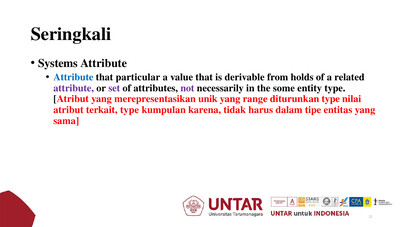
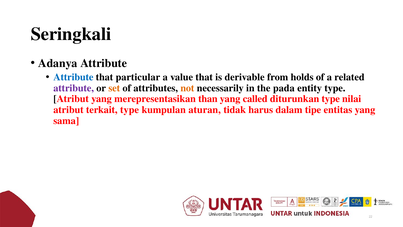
Systems: Systems -> Adanya
set colour: purple -> orange
not colour: purple -> orange
some: some -> pada
unik: unik -> than
range: range -> called
karena: karena -> aturan
